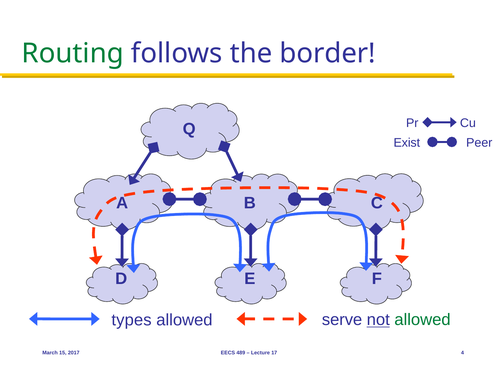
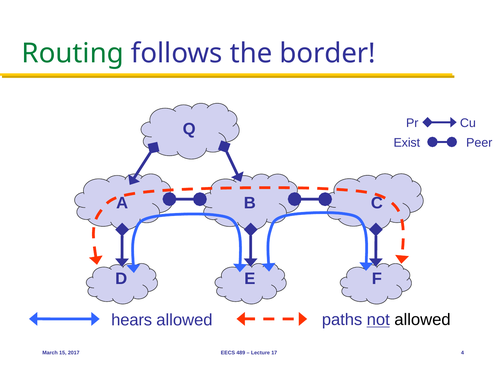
types: types -> hears
serve: serve -> paths
allowed at (423, 320) colour: green -> black
